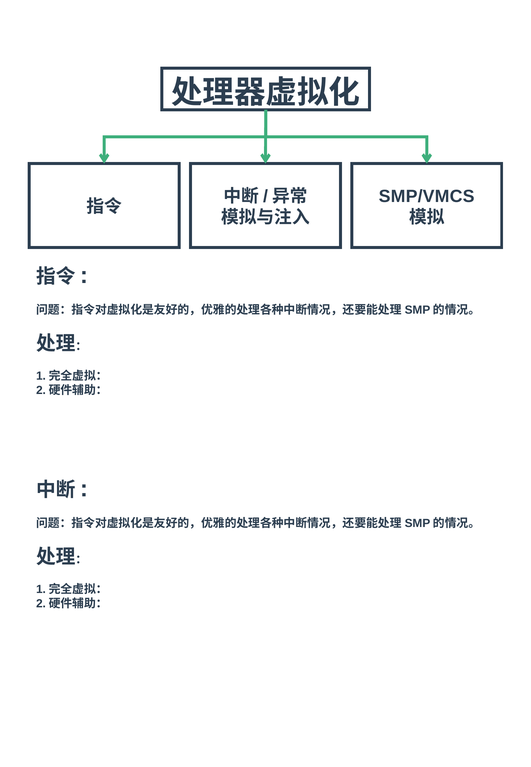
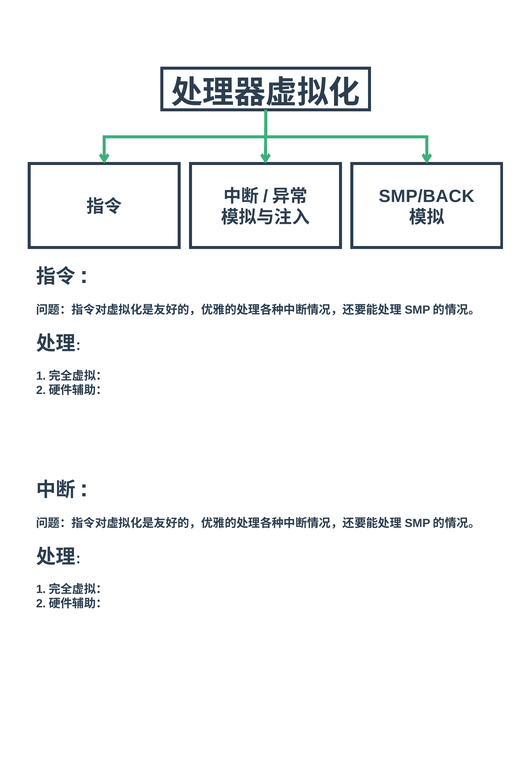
SMP/VMCS: SMP/VMCS -> SMP/BACK
